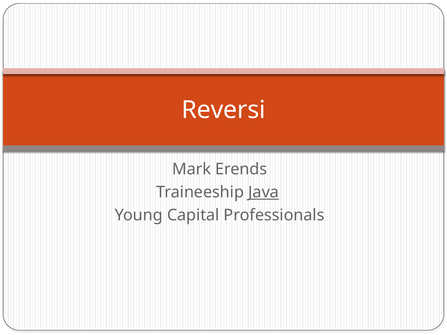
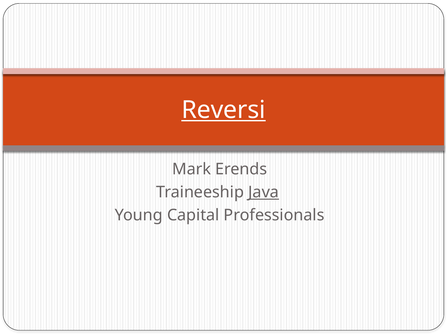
Reversi underline: none -> present
